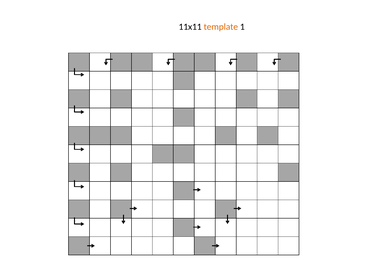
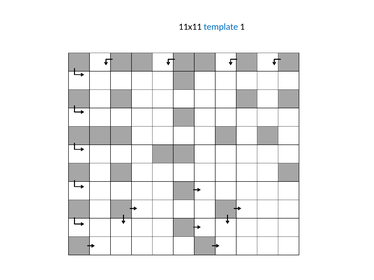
template colour: orange -> blue
